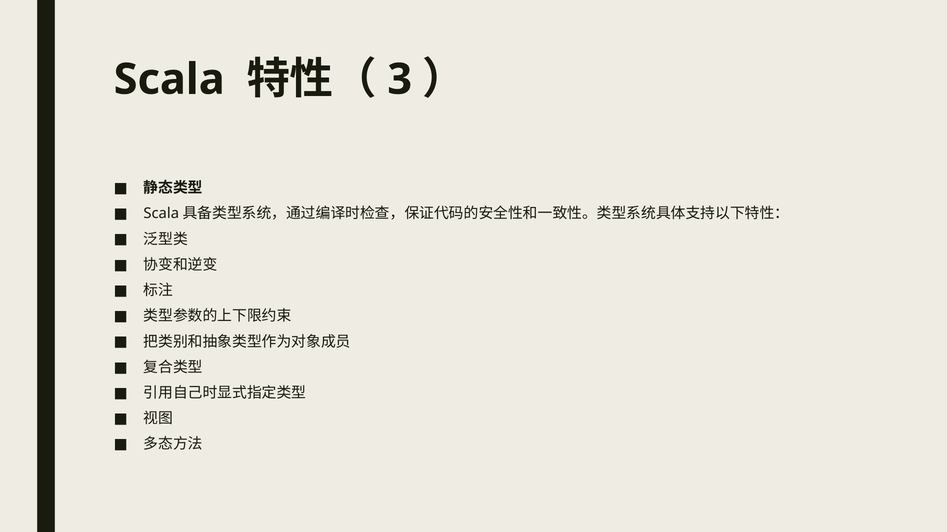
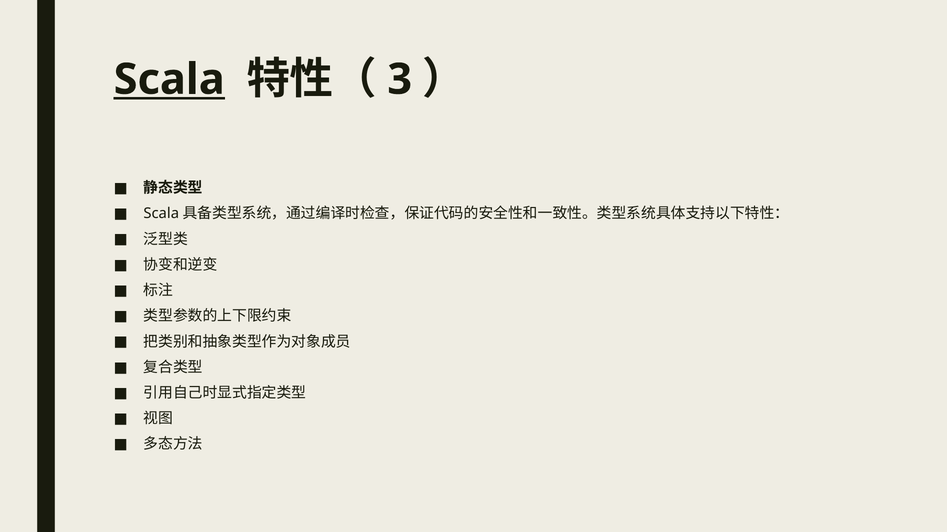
Scala underline: none -> present
